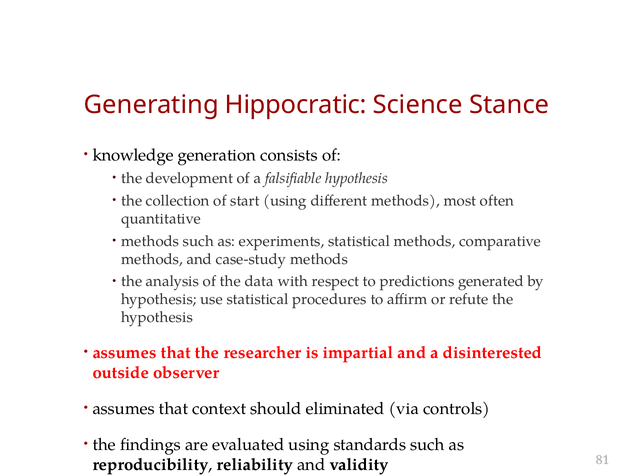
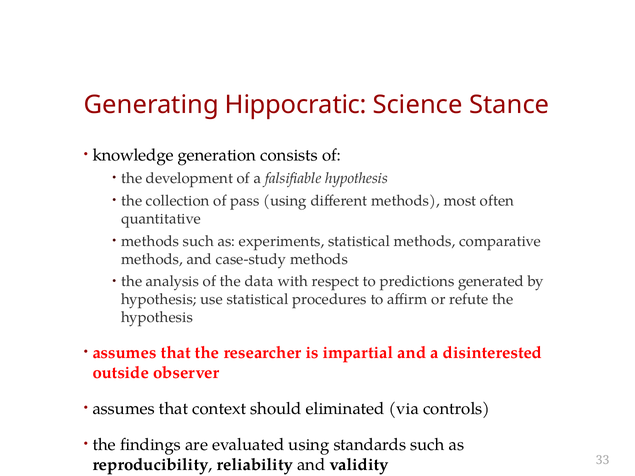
start: start -> pass
81: 81 -> 33
